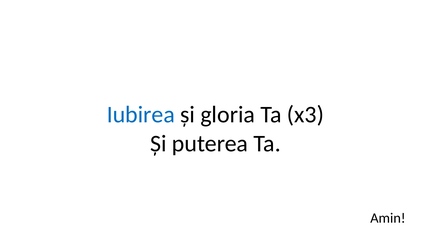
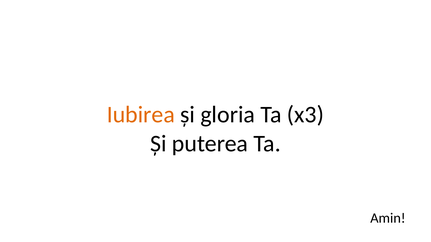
Iubirea colour: blue -> orange
